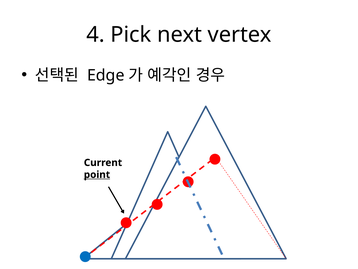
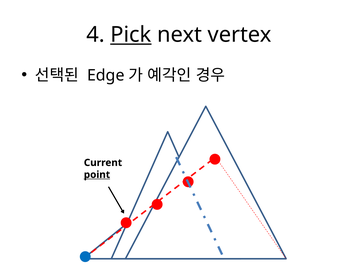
Pick underline: none -> present
